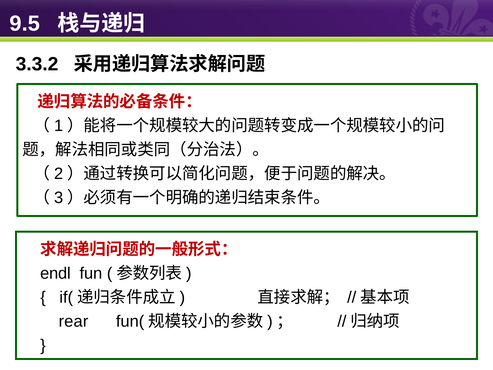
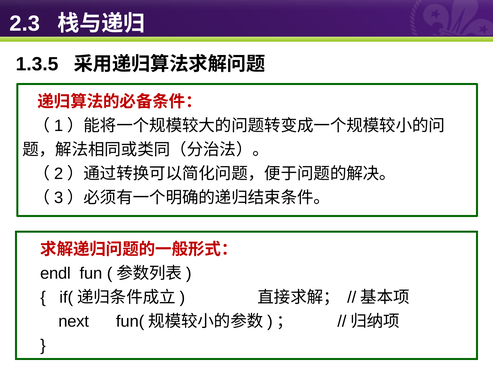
9.5: 9.5 -> 2.3
3.3.2: 3.3.2 -> 1.3.5
rear: rear -> next
